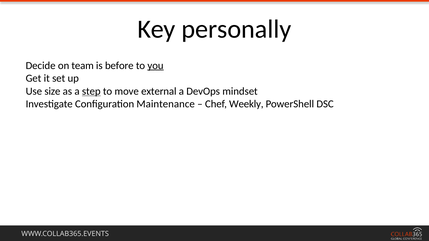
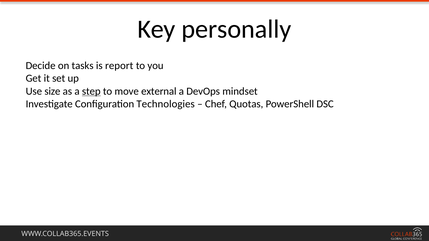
team: team -> tasks
before: before -> report
you underline: present -> none
Maintenance: Maintenance -> Technologies
Weekly: Weekly -> Quotas
